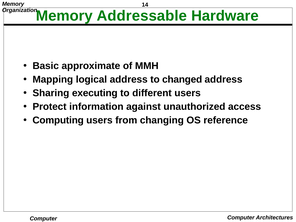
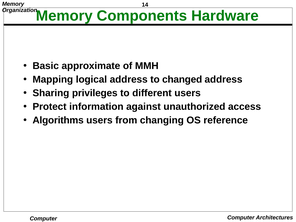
Addressable: Addressable -> Components
executing: executing -> privileges
Computing: Computing -> Algorithms
